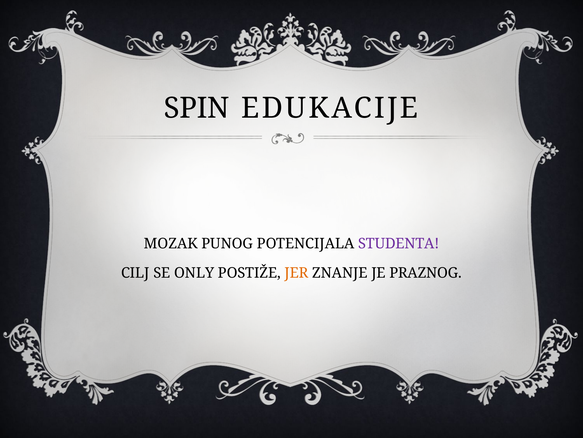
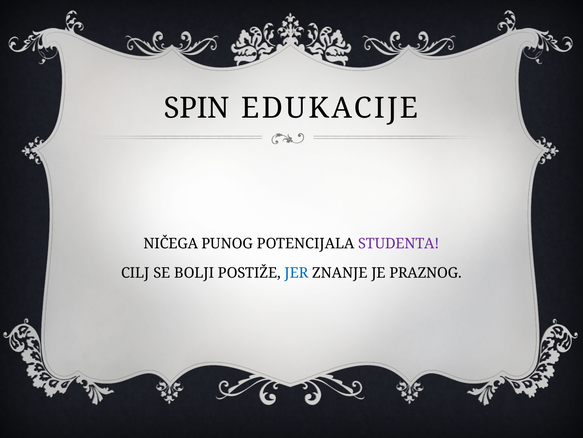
MOZAK: MOZAK -> NIČEGA
ONLY: ONLY -> BOLJI
JER colour: orange -> blue
